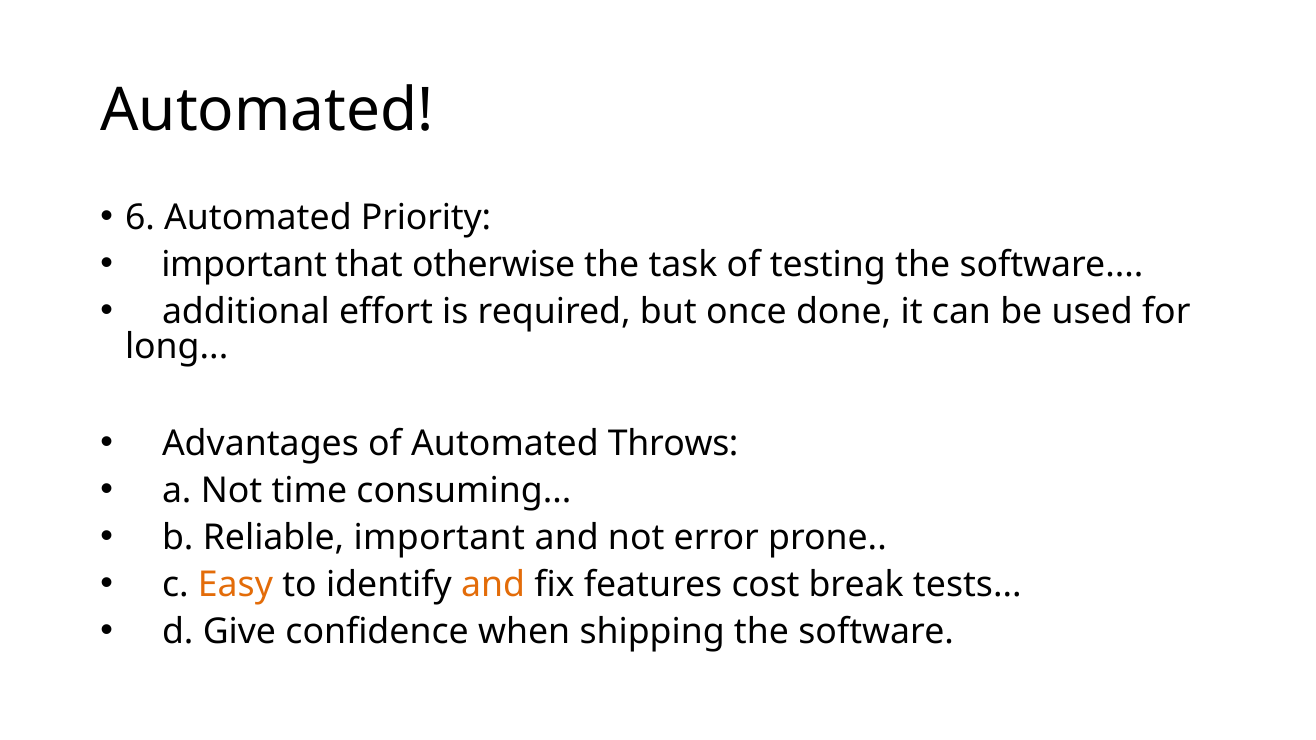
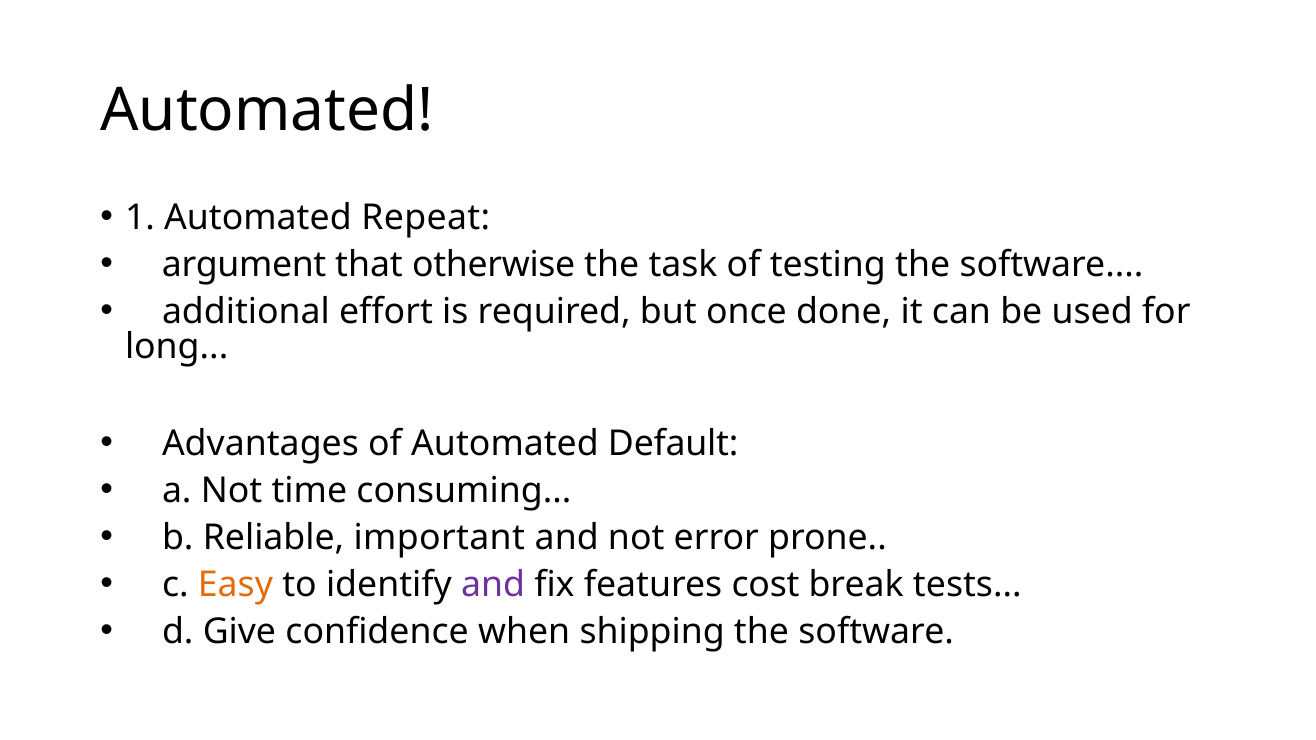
6: 6 -> 1
Priority: Priority -> Repeat
important at (244, 265): important -> argument
Throws: Throws -> Default
and at (493, 585) colour: orange -> purple
